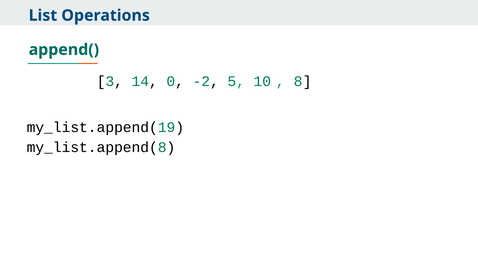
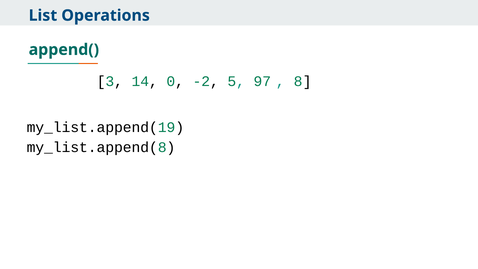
10: 10 -> 97
